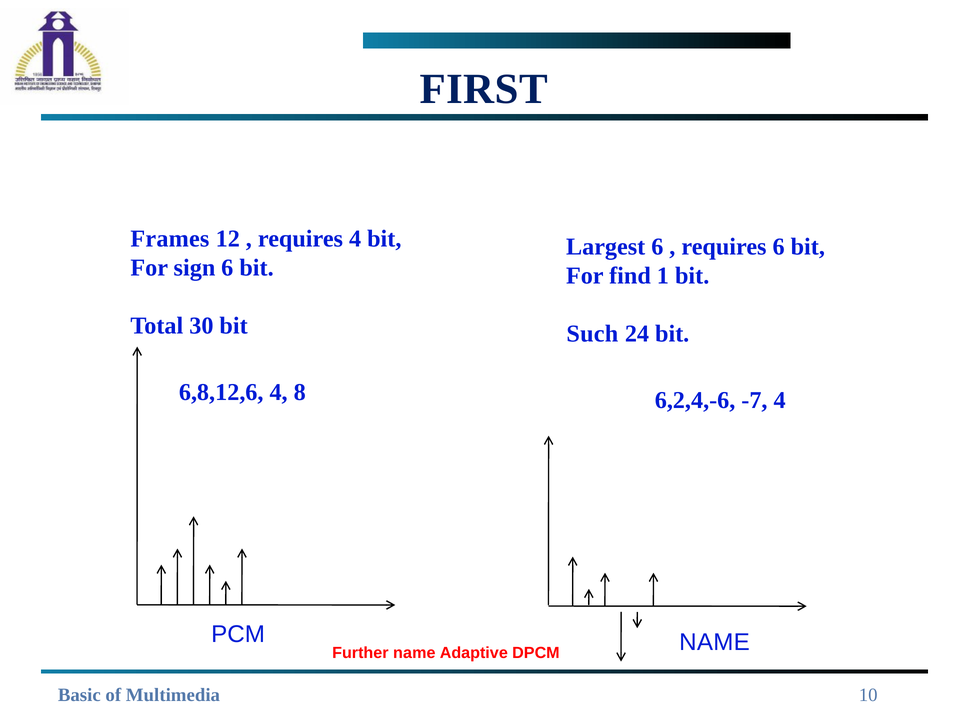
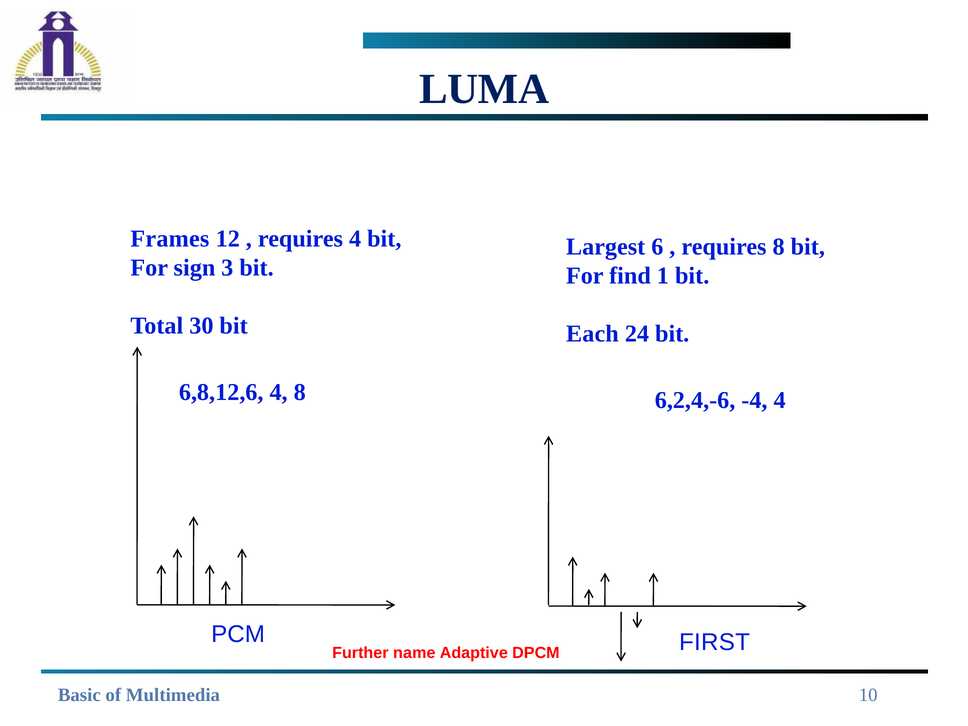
FIRST: FIRST -> LUMA
requires 6: 6 -> 8
sign 6: 6 -> 3
Such: Such -> Each
-7: -7 -> -4
PCM NAME: NAME -> FIRST
